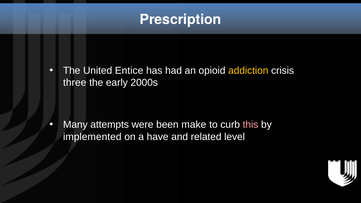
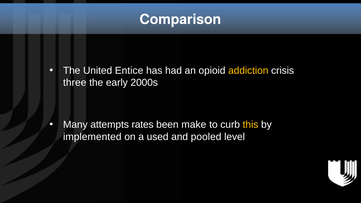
Prescription: Prescription -> Comparison
were: were -> rates
this colour: pink -> yellow
have: have -> used
related: related -> pooled
